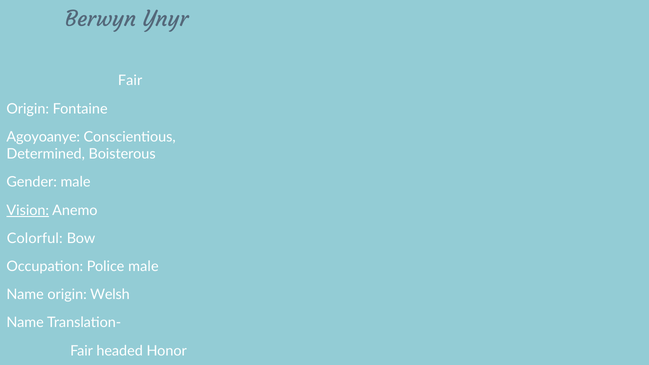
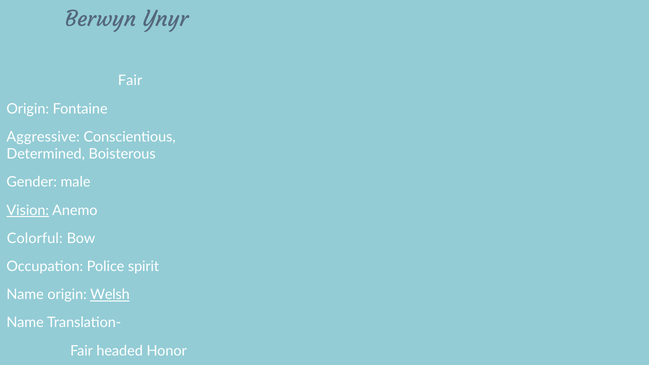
Agoyoanye: Agoyoanye -> Aggressive
Police male: male -> spirit
Welsh underline: none -> present
